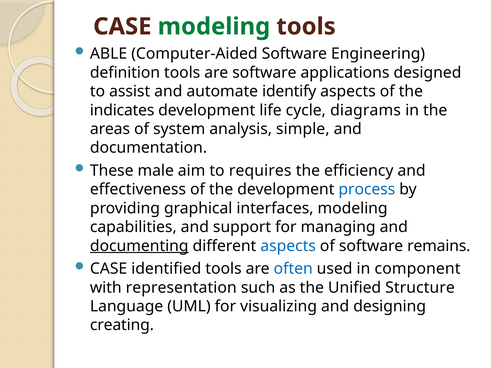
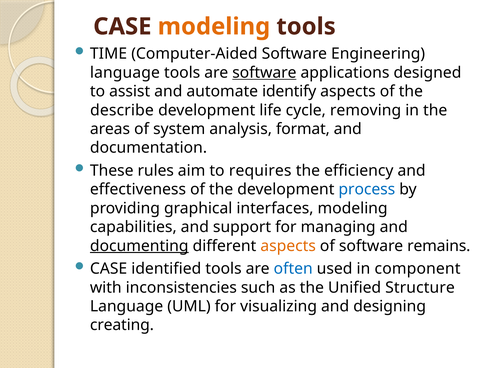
modeling at (214, 27) colour: green -> orange
ABLE: ABLE -> TIME
definition at (125, 73): definition -> language
software at (264, 73) underline: none -> present
indicates: indicates -> describe
diagrams: diagrams -> removing
simple: simple -> format
male: male -> rules
aspects at (288, 246) colour: blue -> orange
representation: representation -> inconsistencies
